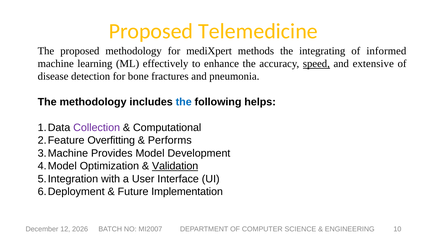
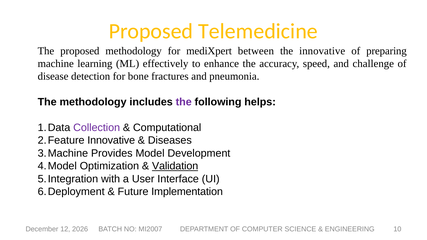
methods: methods -> between
the integrating: integrating -> innovative
informed: informed -> preparing
speed underline: present -> none
extensive: extensive -> challenge
the at (184, 102) colour: blue -> purple
Overfitting at (111, 141): Overfitting -> Innovative
Performs: Performs -> Diseases
